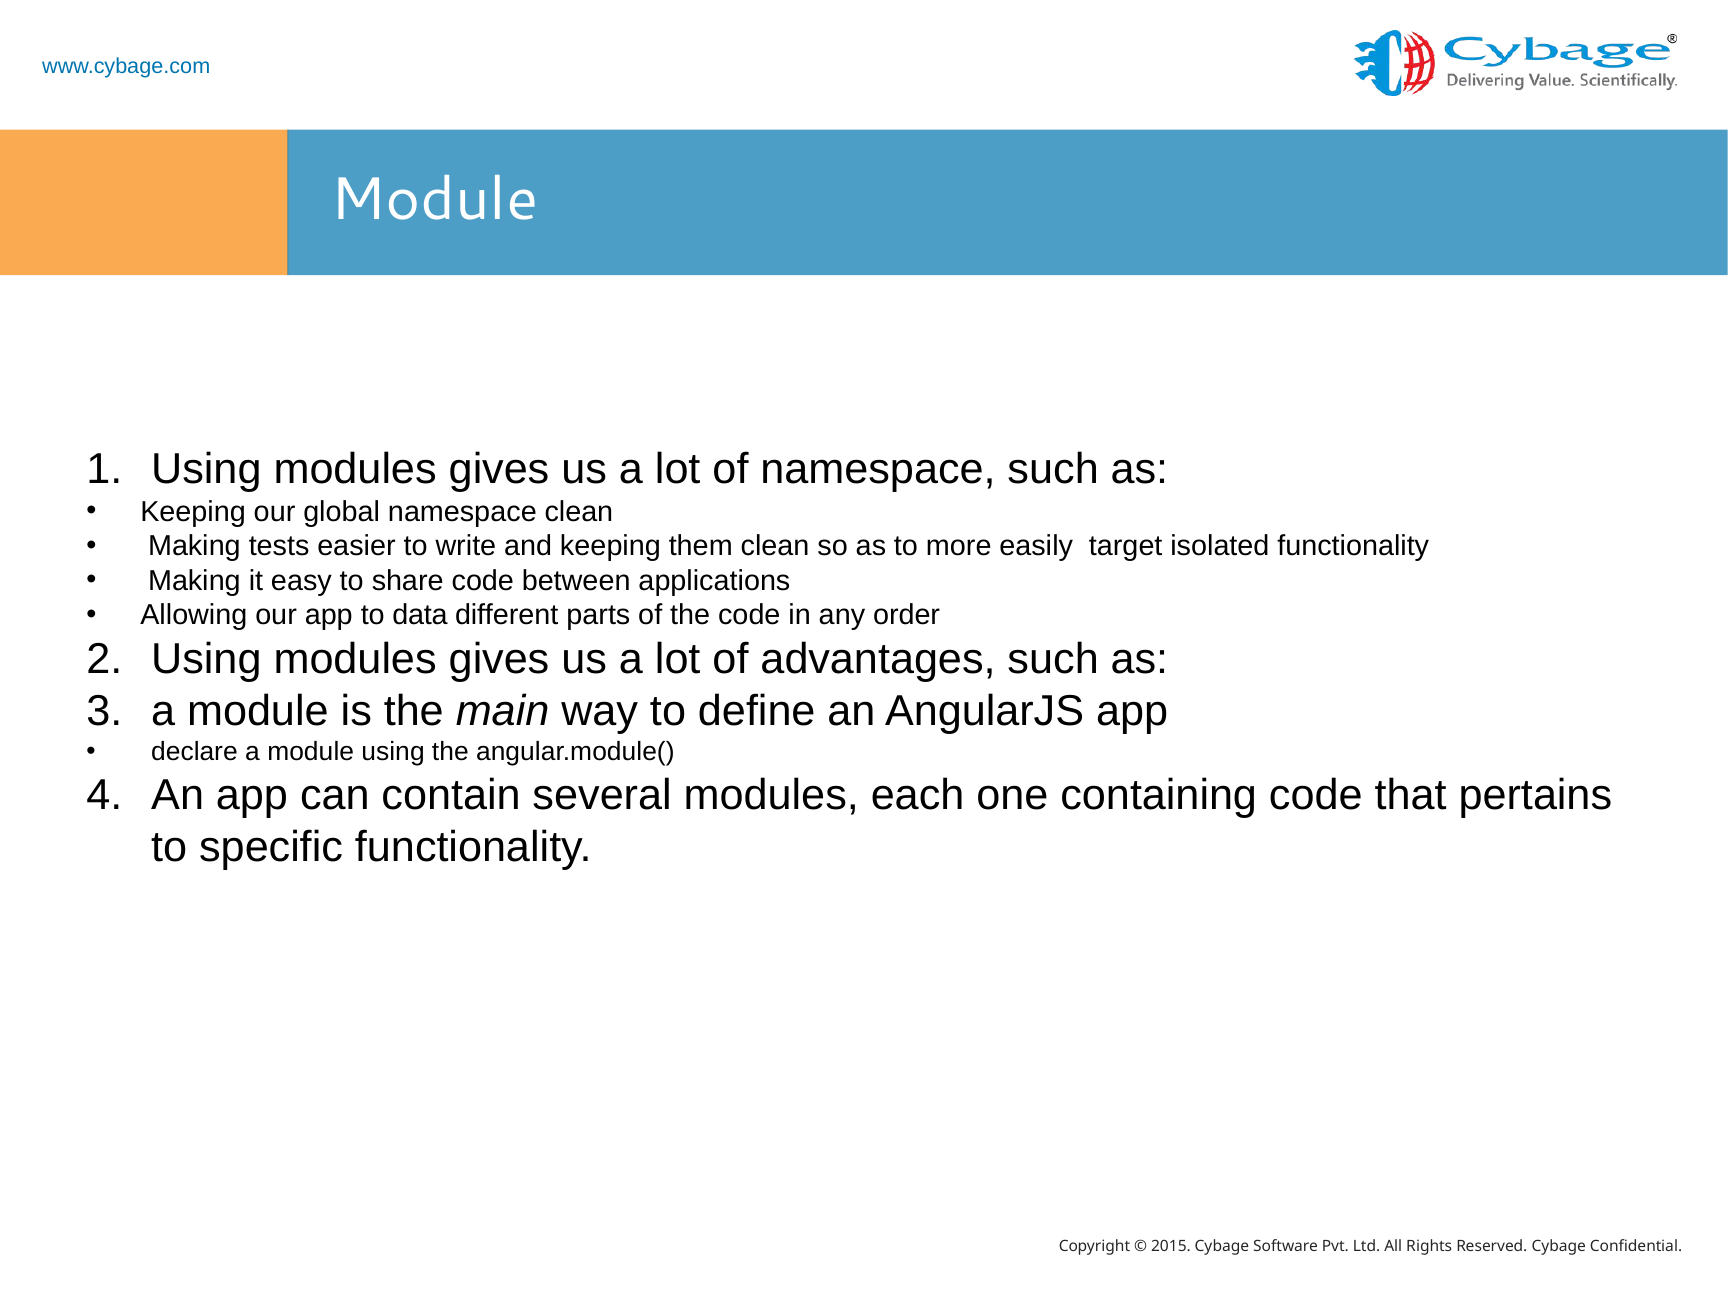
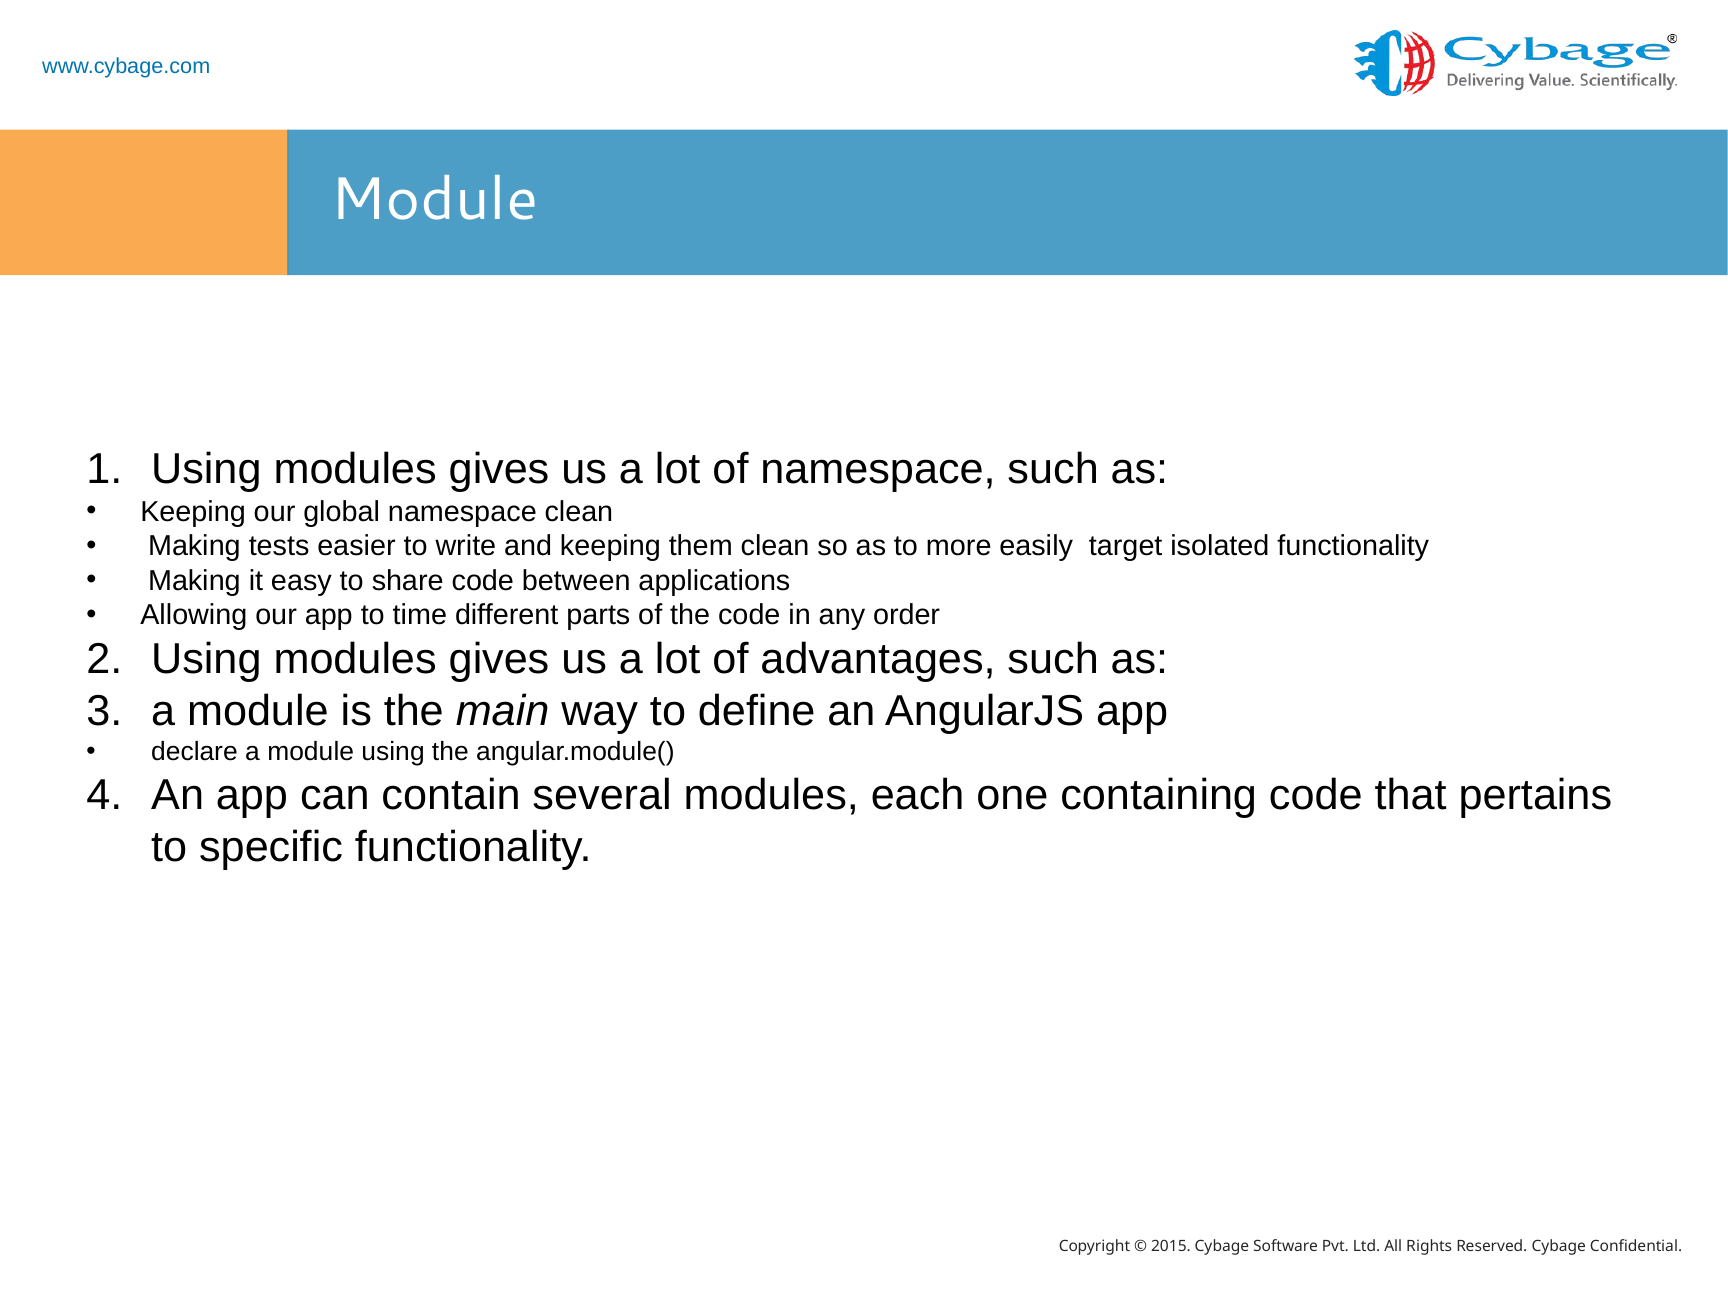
data: data -> time
